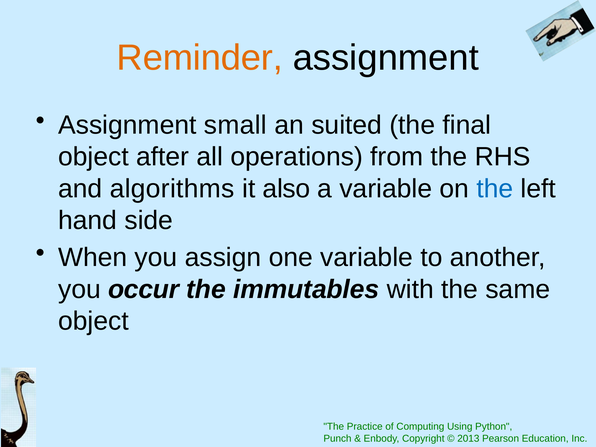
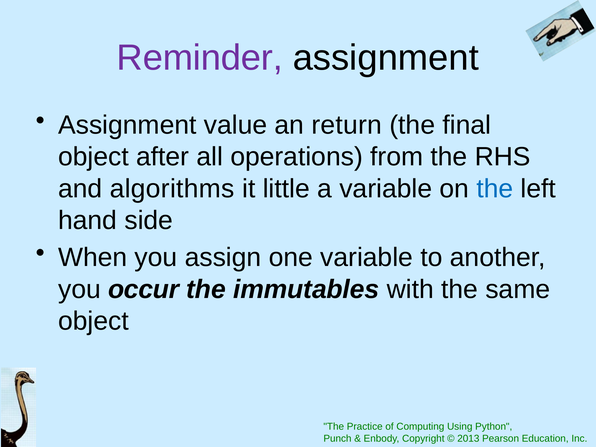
Reminder colour: orange -> purple
small: small -> value
suited: suited -> return
also: also -> little
